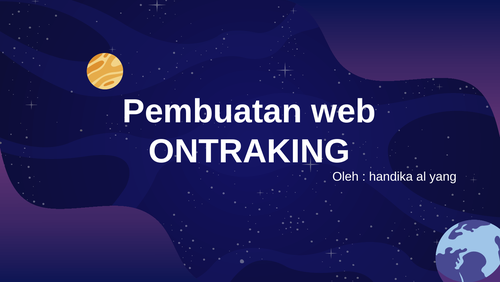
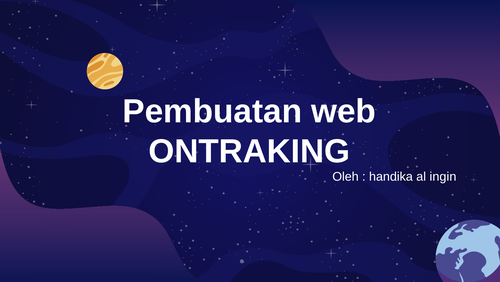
yang: yang -> ingin
